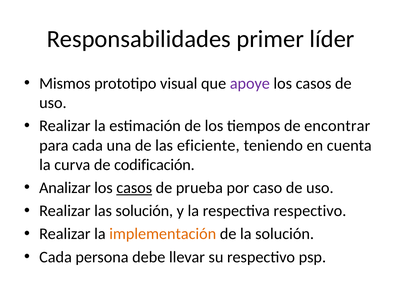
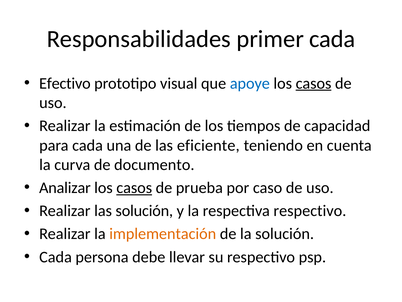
primer líder: líder -> cada
Mismos: Mismos -> Efectivo
apoye colour: purple -> blue
casos at (314, 83) underline: none -> present
encontrar: encontrar -> capacidad
codificación: codificación -> documento
